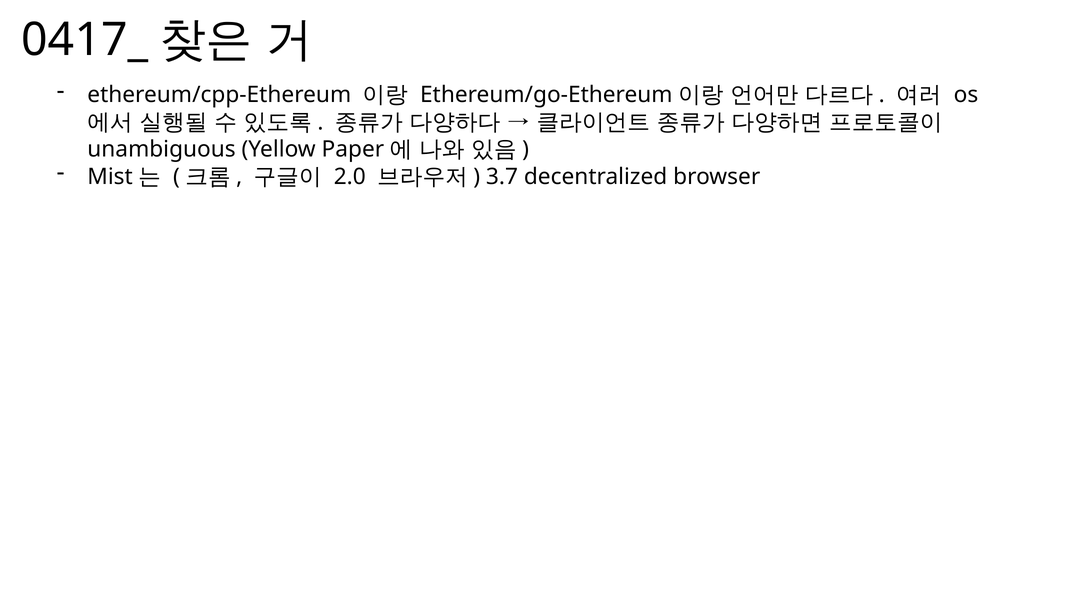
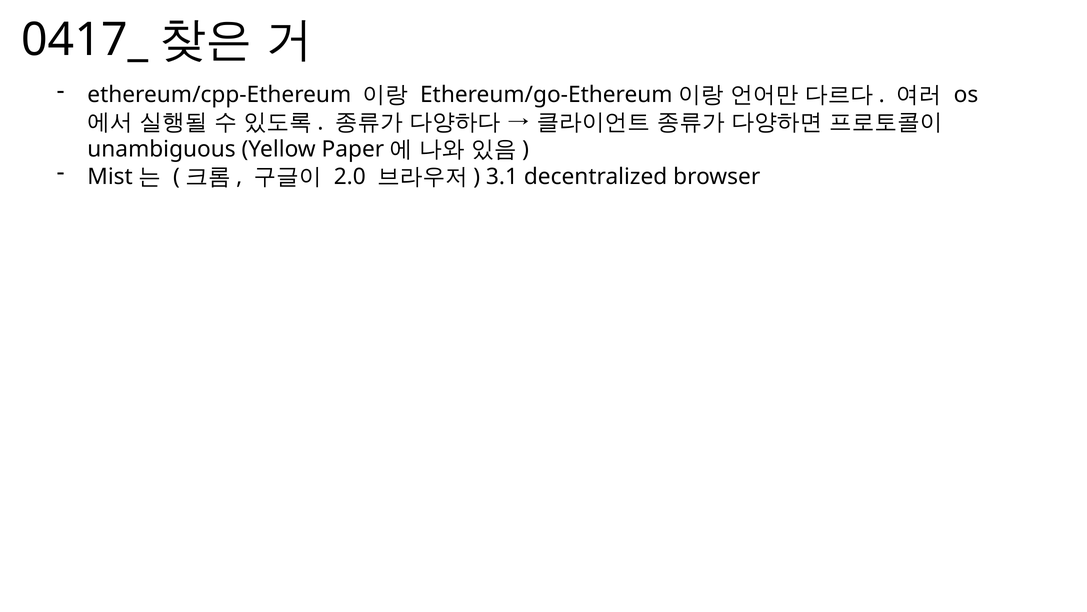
3.7: 3.7 -> 3.1
